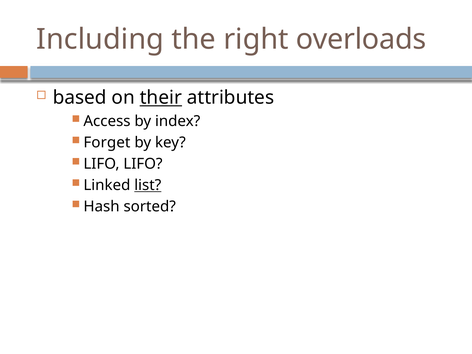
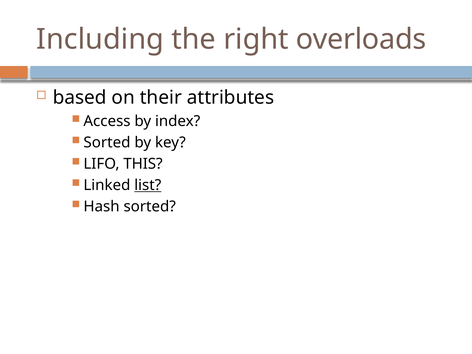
their underline: present -> none
Forget at (107, 142): Forget -> Sorted
LIFO LIFO: LIFO -> THIS
